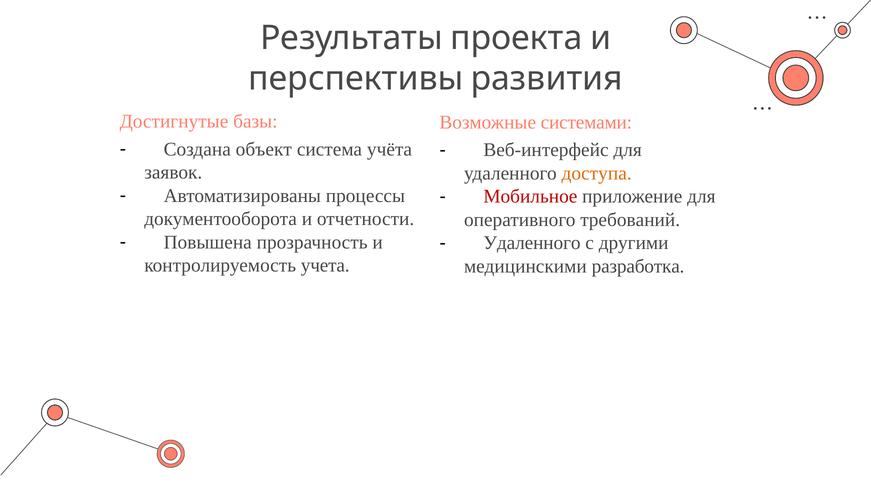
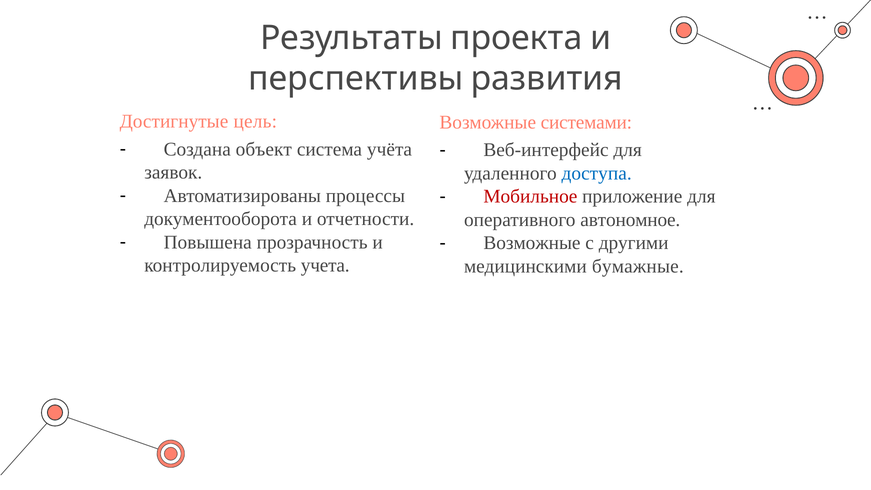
базы: базы -> цель
доступа colour: orange -> blue
требований: требований -> автономное
Удаленного at (532, 243): Удаленного -> Возможные
разработка: разработка -> бумажные
